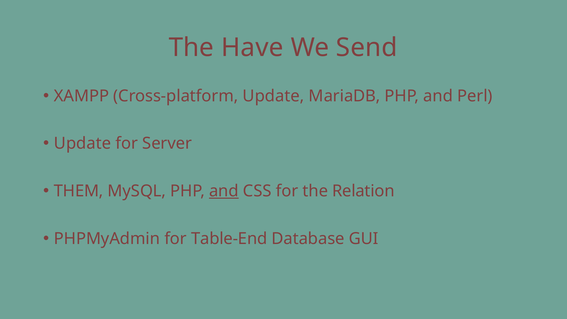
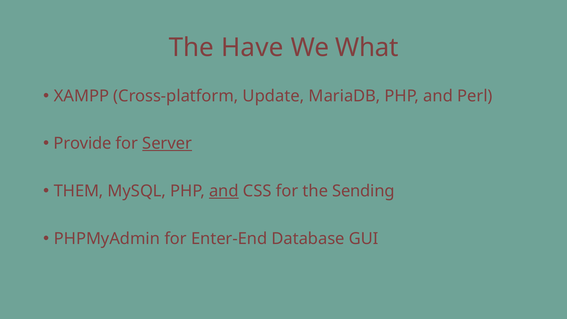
Send: Send -> What
Update at (83, 143): Update -> Provide
Server underline: none -> present
Relation: Relation -> Sending
Table-End: Table-End -> Enter-End
